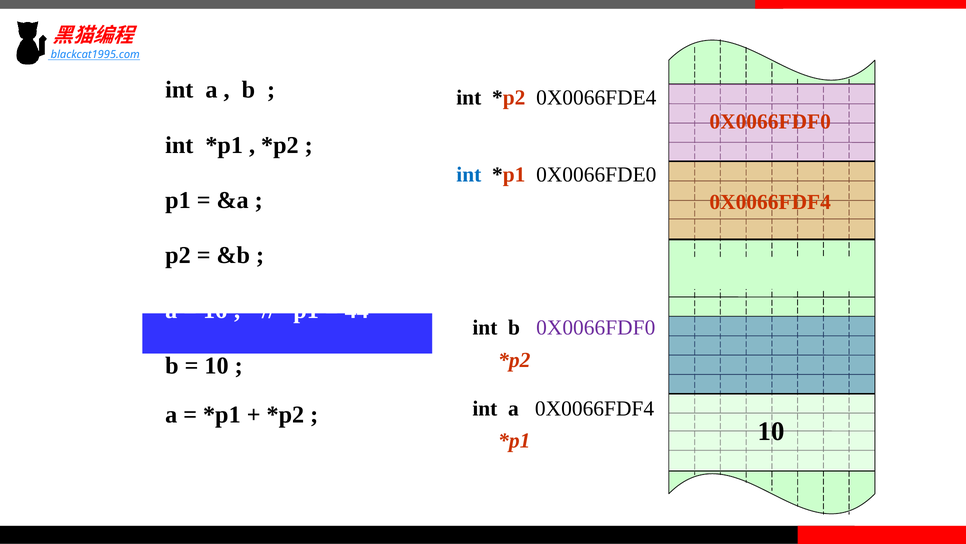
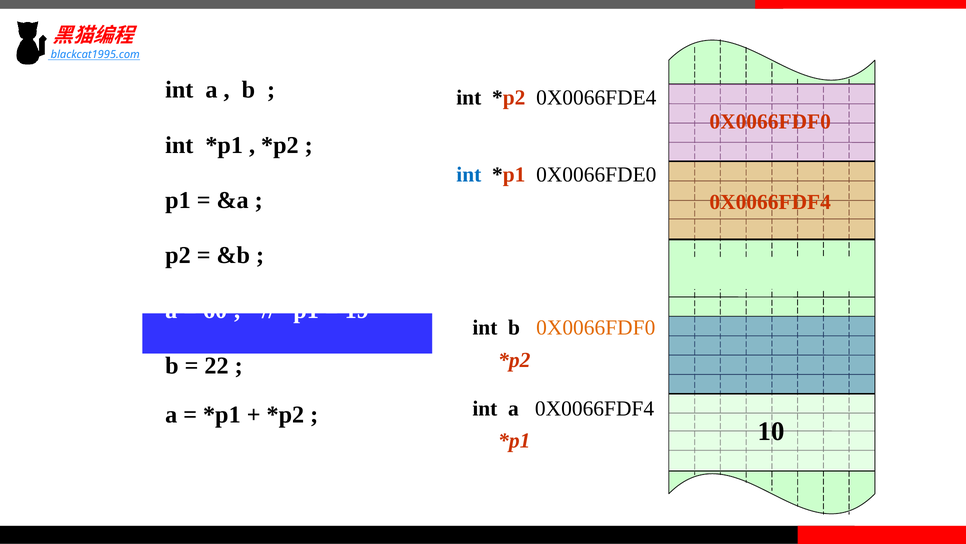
16: 16 -> 60
44: 44 -> 19
0X0066FDF0 at (596, 328) colour: purple -> orange
10 at (217, 365): 10 -> 22
